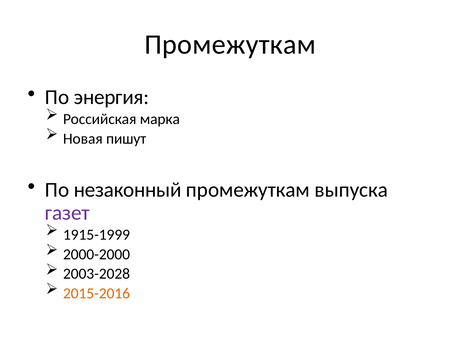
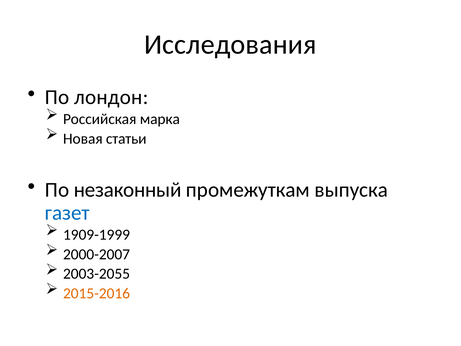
Промежуткам at (230, 45): Промежуткам -> Исследования
энергия: энергия -> лондон
пишут: пишут -> статьи
газет colour: purple -> blue
1915-1999: 1915-1999 -> 1909-1999
2000-2000: 2000-2000 -> 2000-2007
2003-2028: 2003-2028 -> 2003-2055
